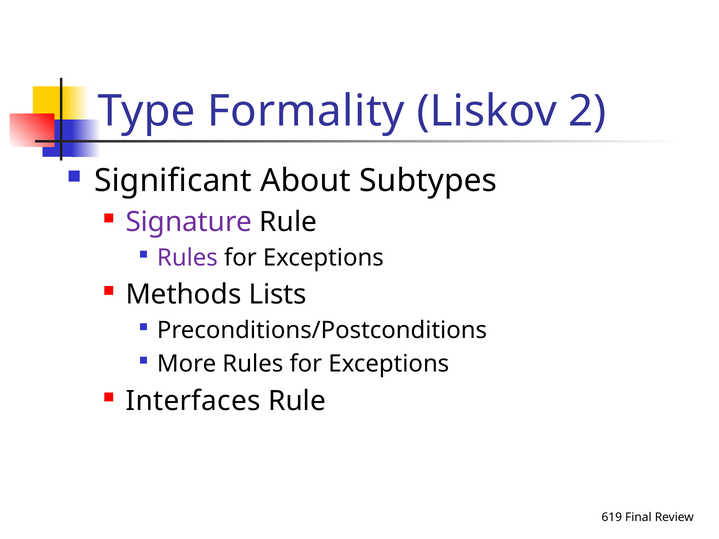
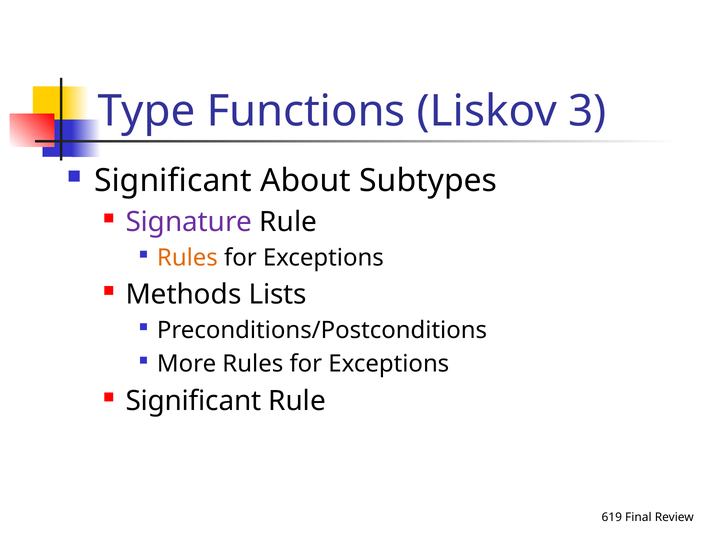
Formality: Formality -> Functions
2: 2 -> 3
Rules at (187, 258) colour: purple -> orange
Interfaces at (193, 401): Interfaces -> Significant
